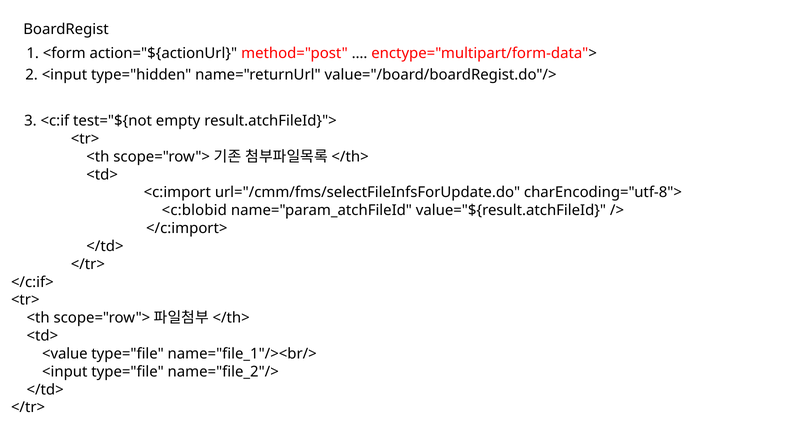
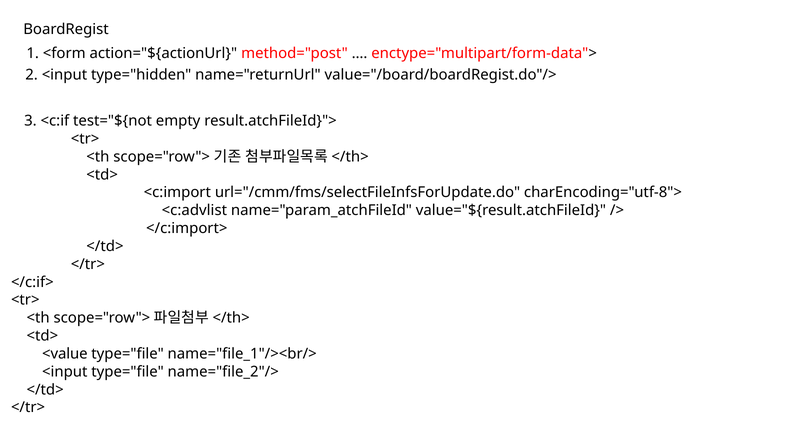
<c:blobid: <c:blobid -> <c:advlist
